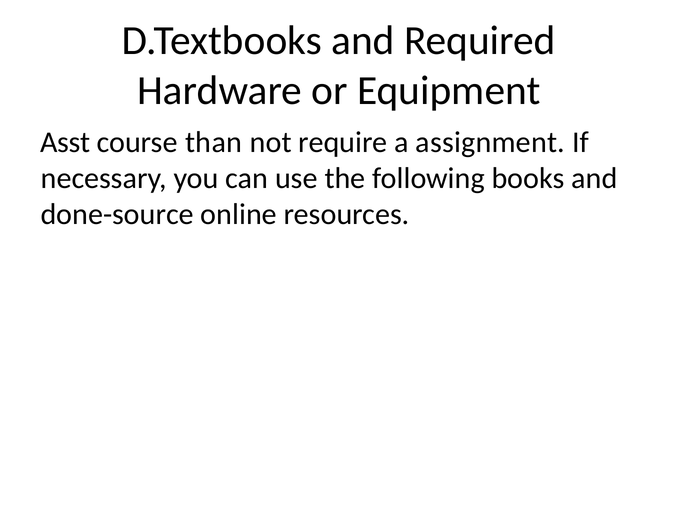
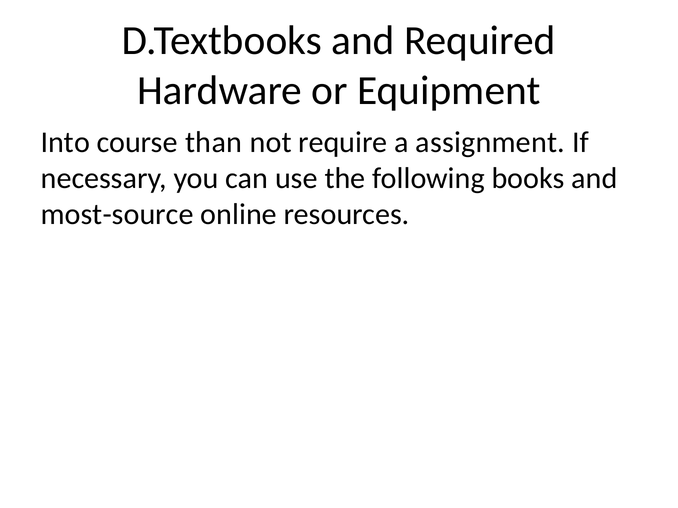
Asst: Asst -> Into
done-source: done-source -> most-source
